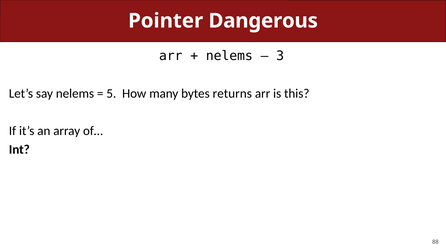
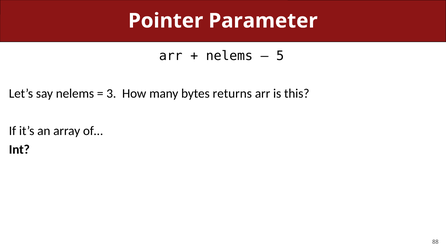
Dangerous: Dangerous -> Parameter
3: 3 -> 5
5: 5 -> 3
